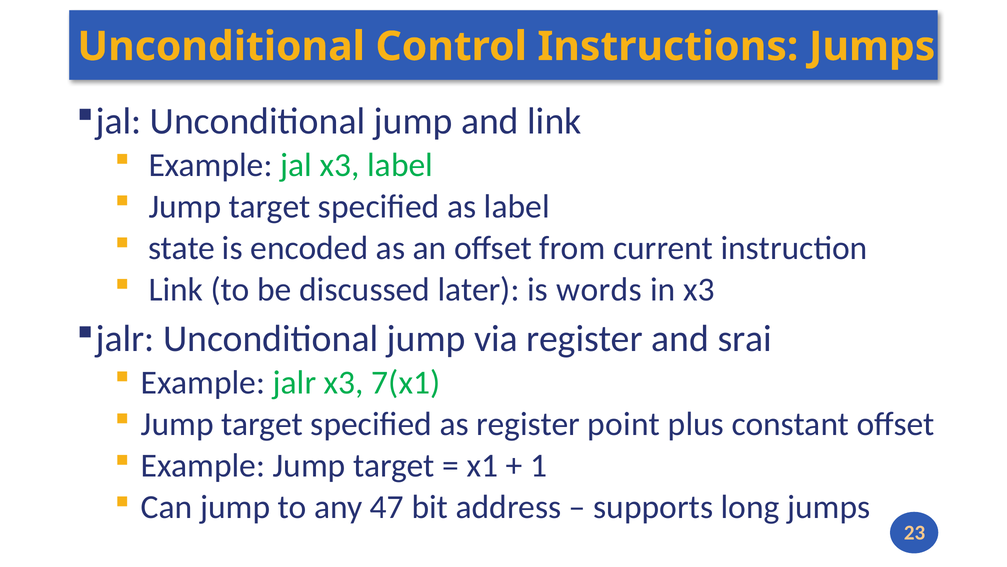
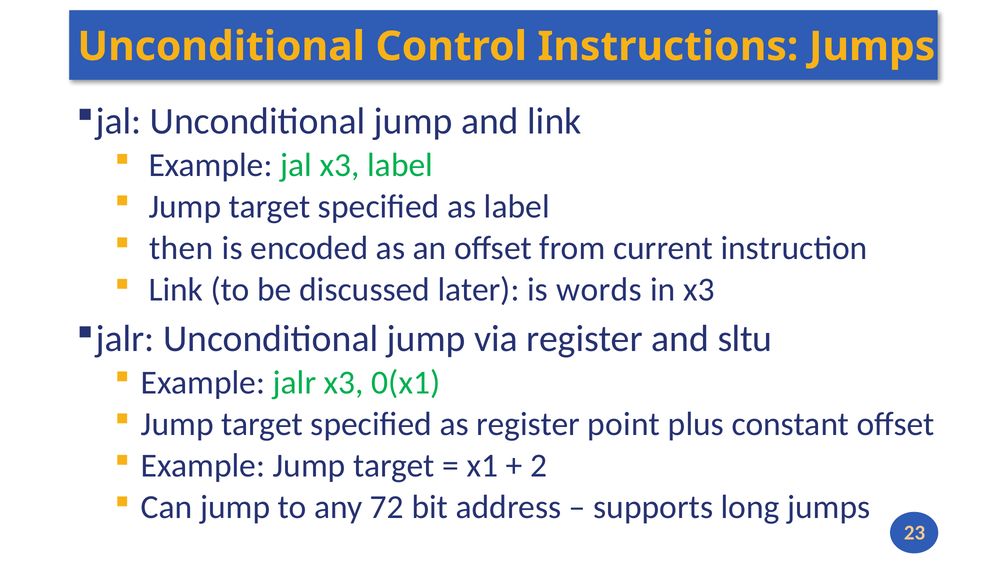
state: state -> then
srai: srai -> sltu
7(x1: 7(x1 -> 0(x1
1: 1 -> 2
47: 47 -> 72
